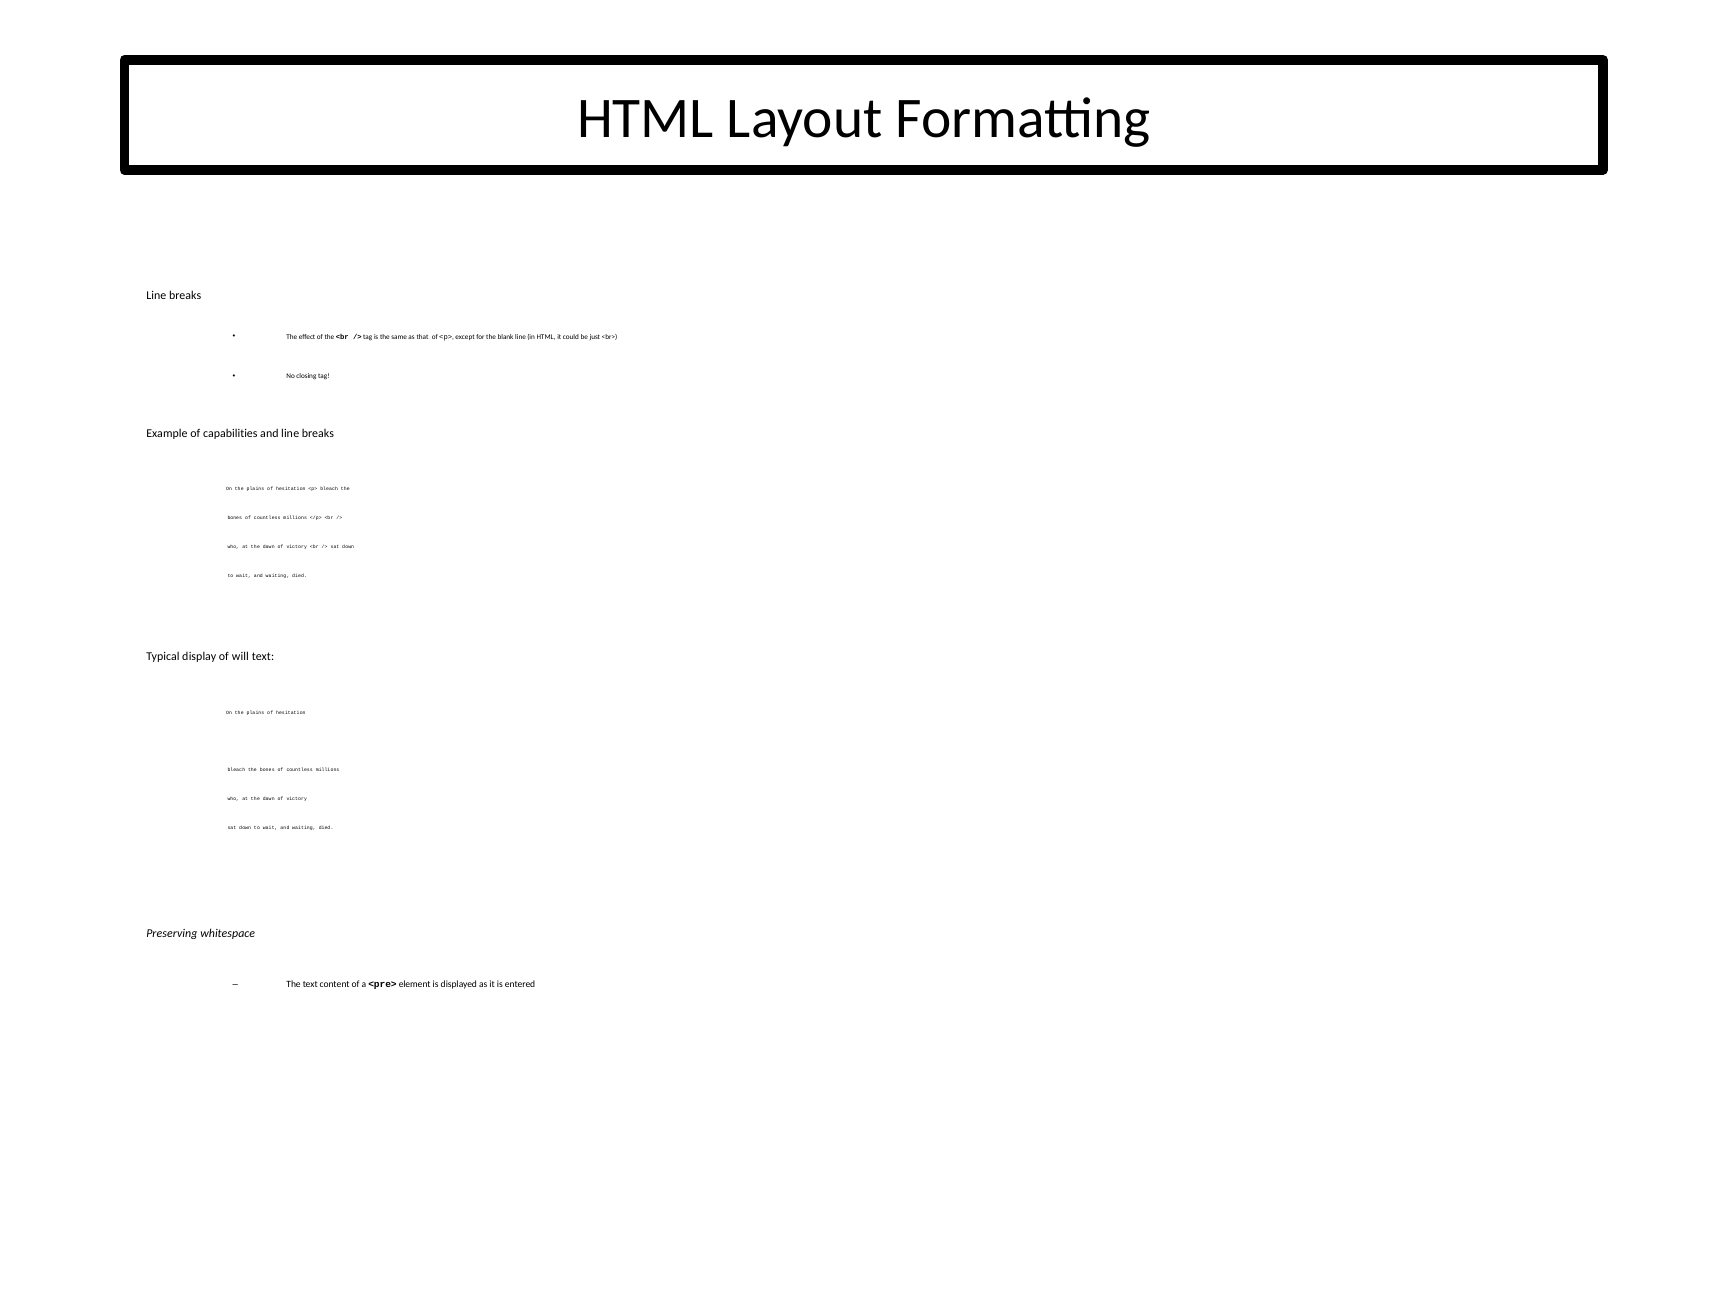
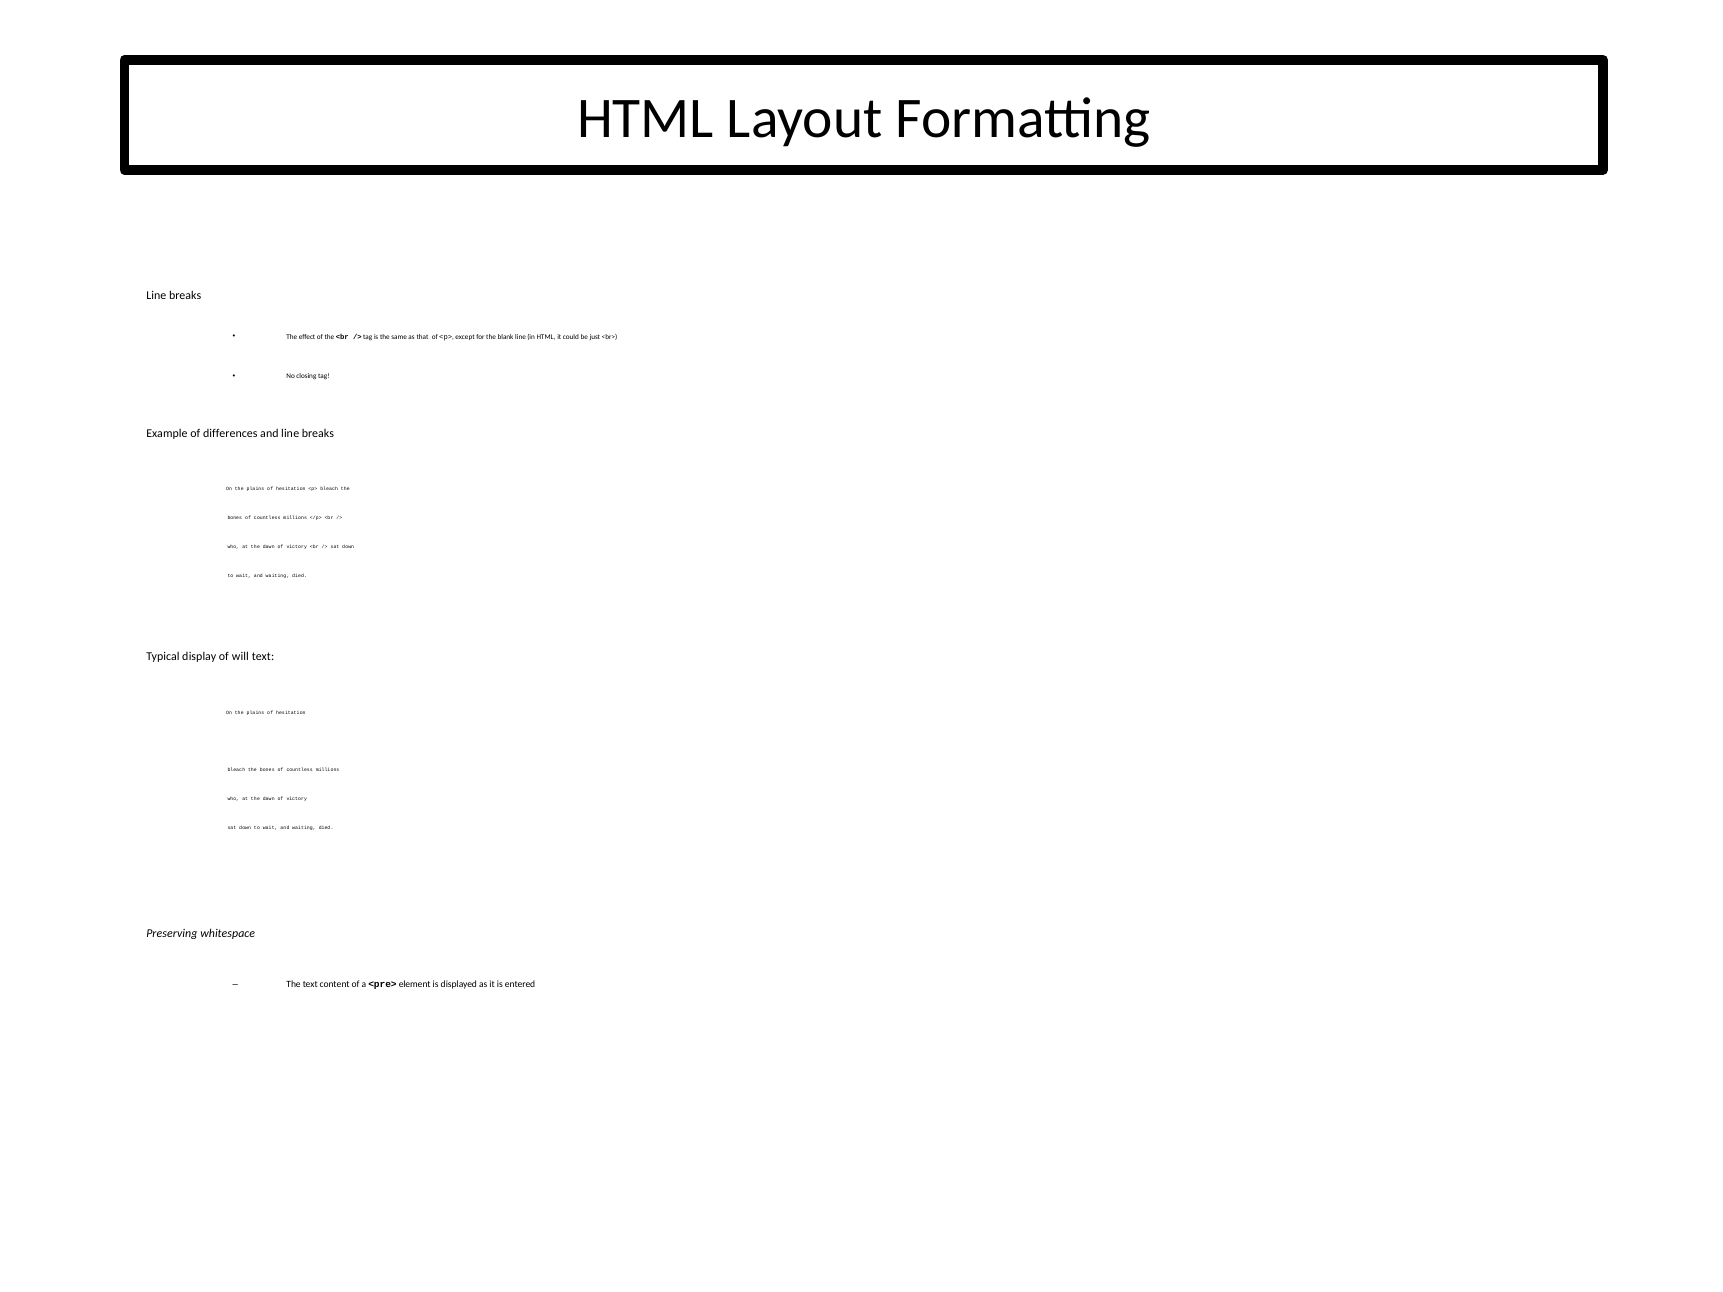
capabilities: capabilities -> differences
